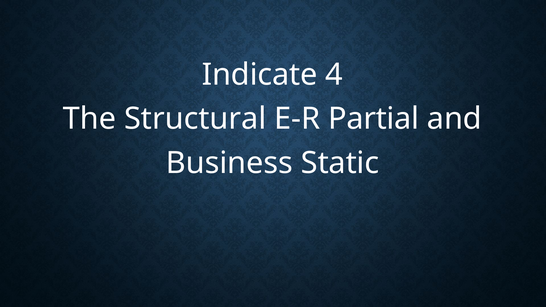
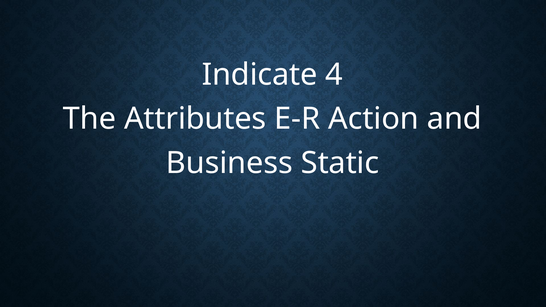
Structural: Structural -> Attributes
Partial: Partial -> Action
